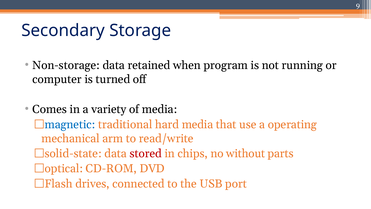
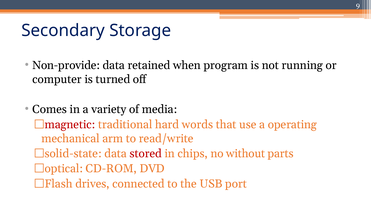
Non-storage: Non-storage -> Non-provide
magnetic colour: blue -> red
hard media: media -> words
